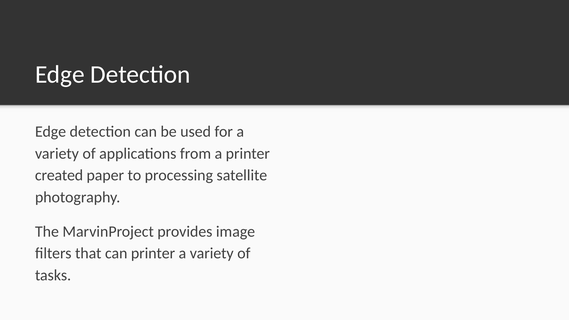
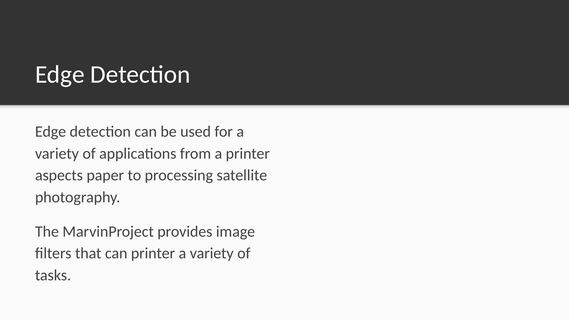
created: created -> aspects
